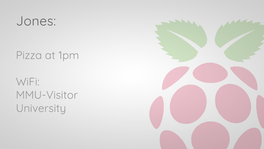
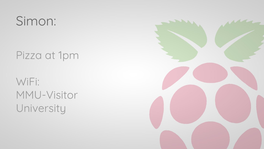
Jones: Jones -> Simon
